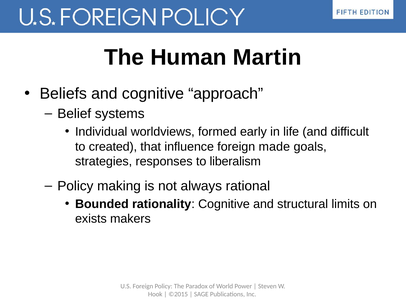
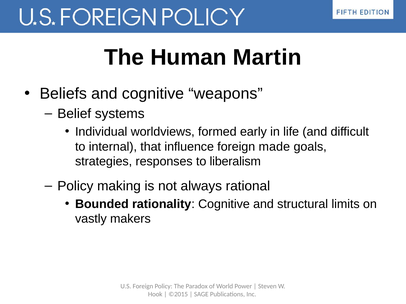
approach: approach -> weapons
created: created -> internal
exists: exists -> vastly
